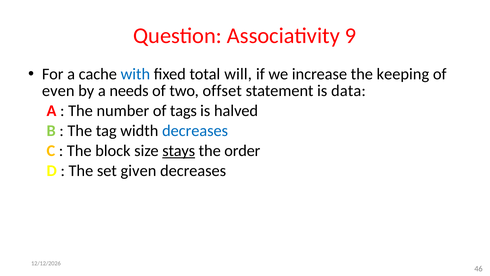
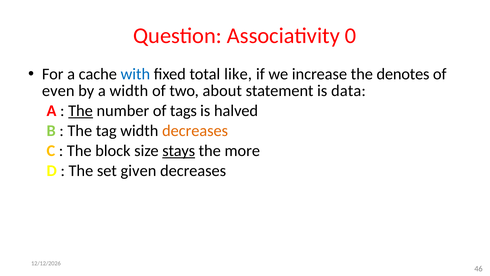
9: 9 -> 0
will: will -> like
keeping: keeping -> denotes
a needs: needs -> width
offset: offset -> about
The at (81, 111) underline: none -> present
decreases at (195, 131) colour: blue -> orange
order: order -> more
